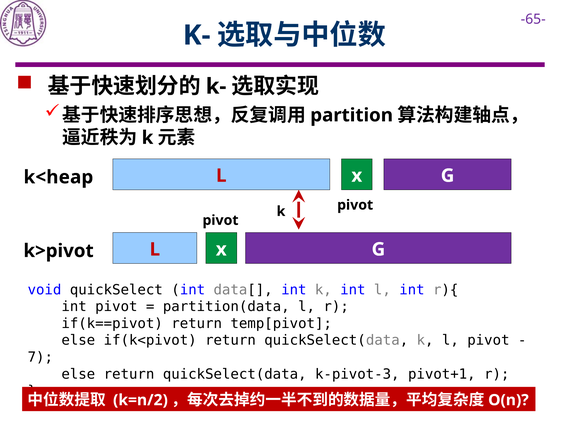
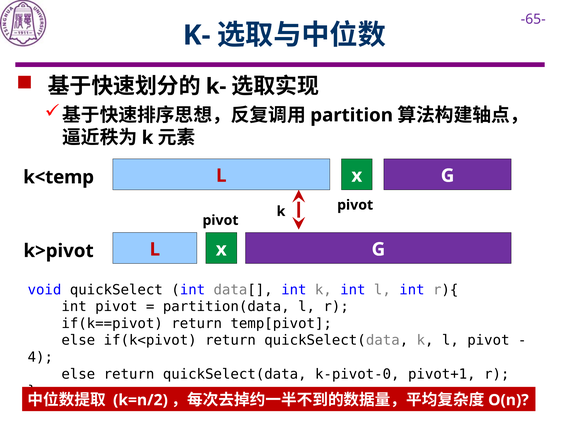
k<heap: k<heap -> k<temp
7: 7 -> 4
k-pivot-3: k-pivot-3 -> k-pivot-0
